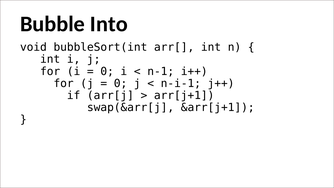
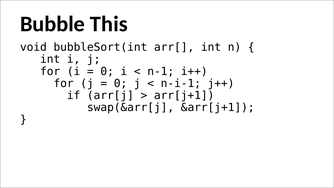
Into: Into -> This
